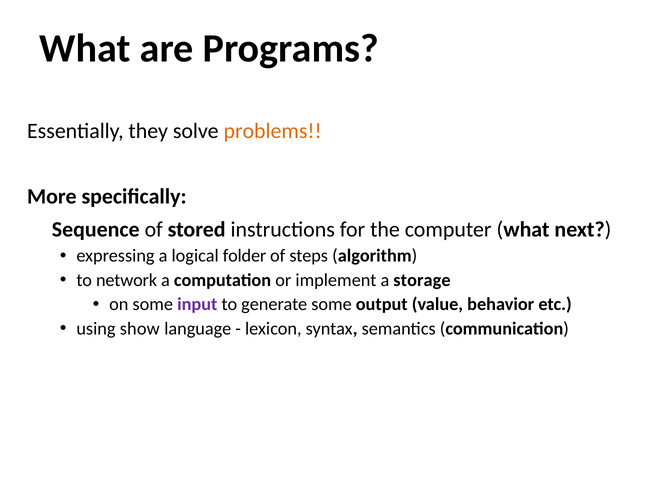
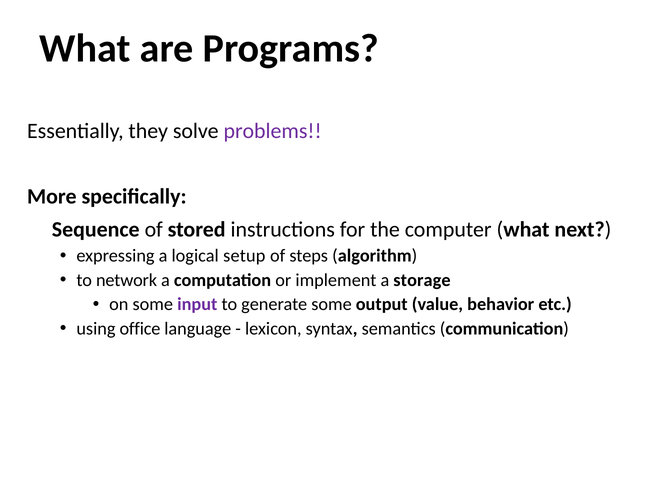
problems colour: orange -> purple
folder: folder -> setup
show: show -> office
